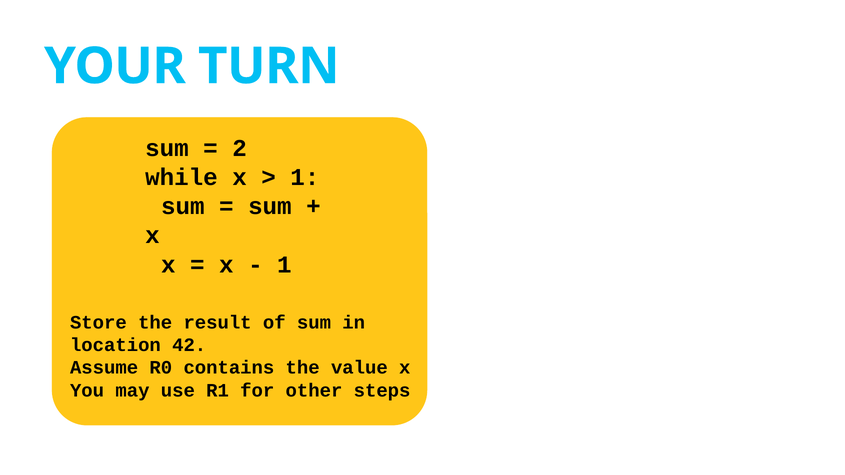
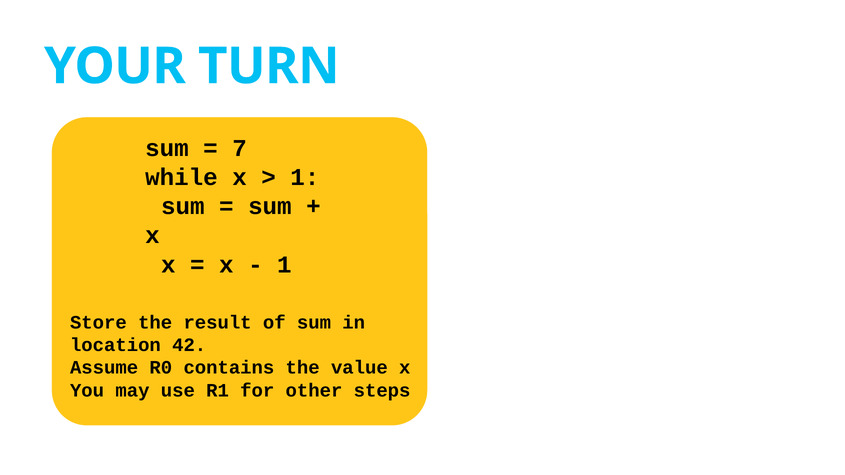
2: 2 -> 7
